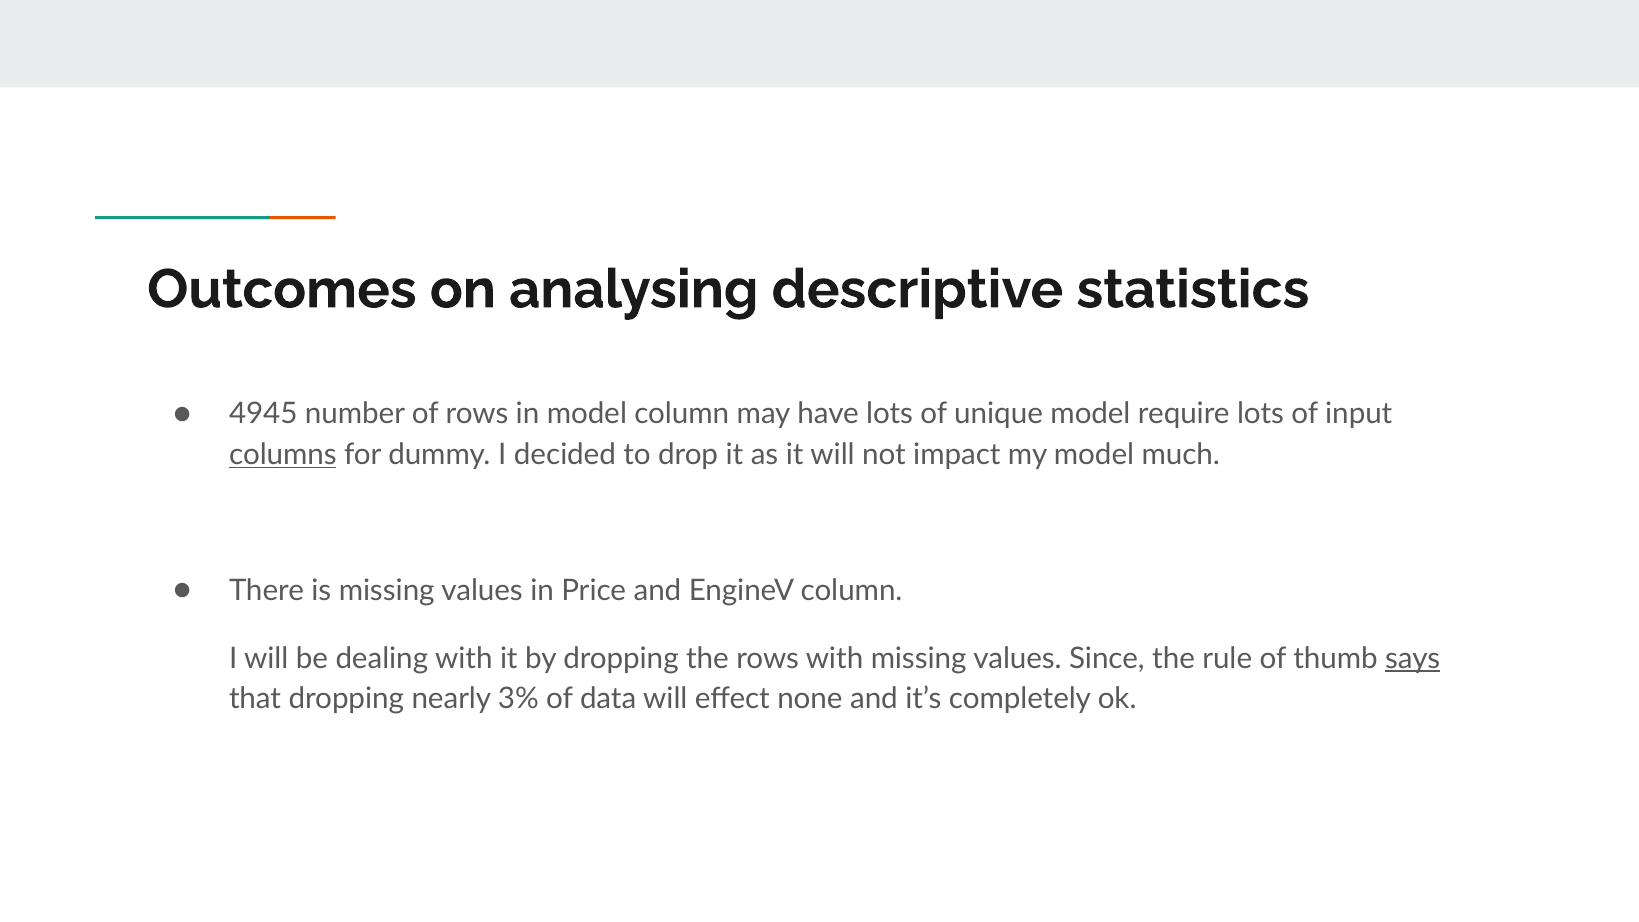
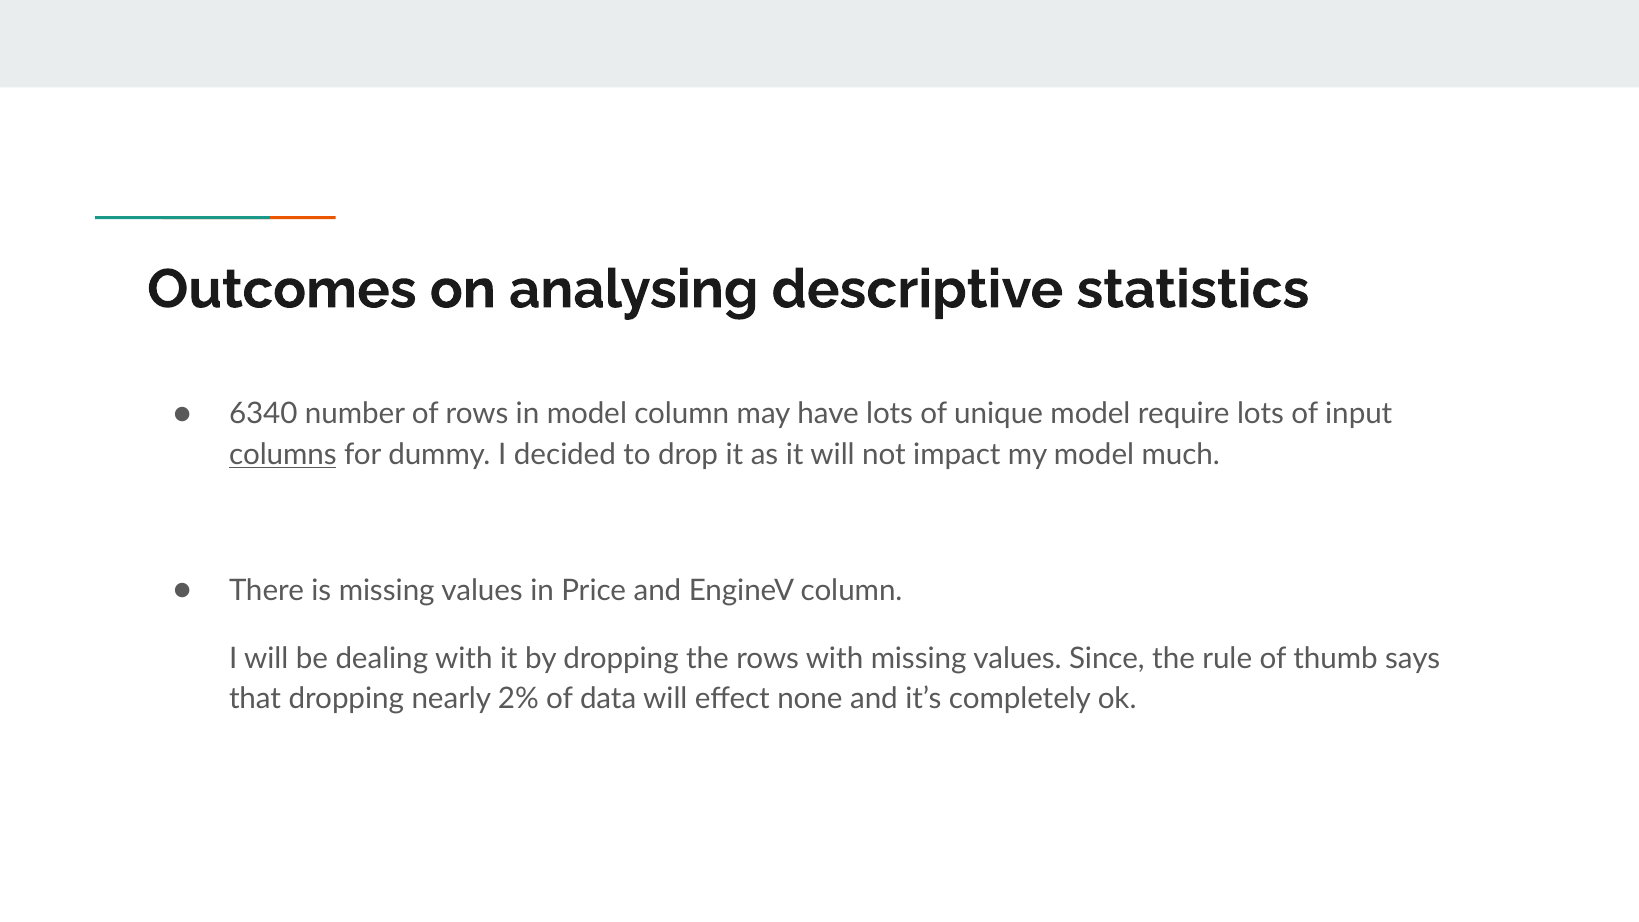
4945: 4945 -> 6340
says underline: present -> none
3%: 3% -> 2%
